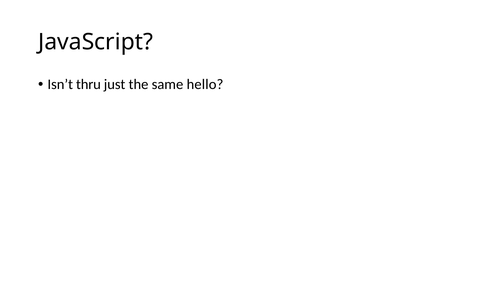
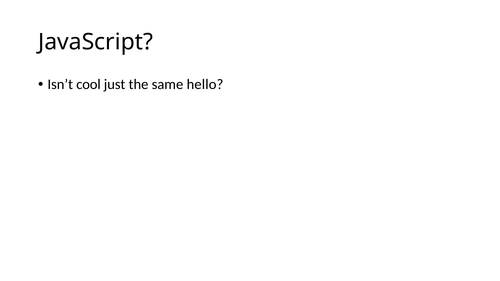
thru: thru -> cool
